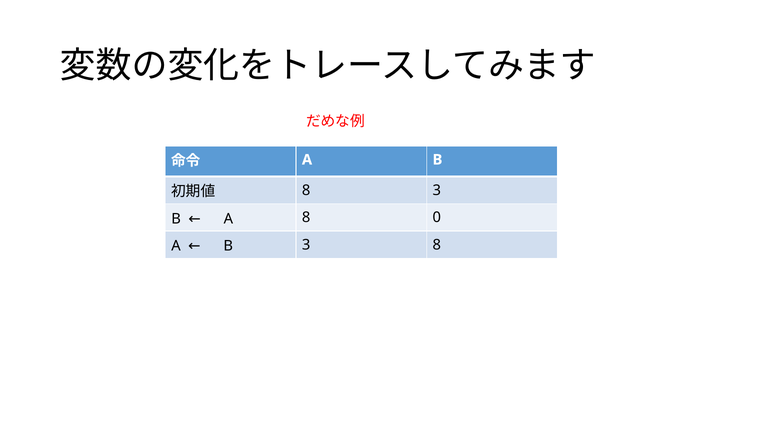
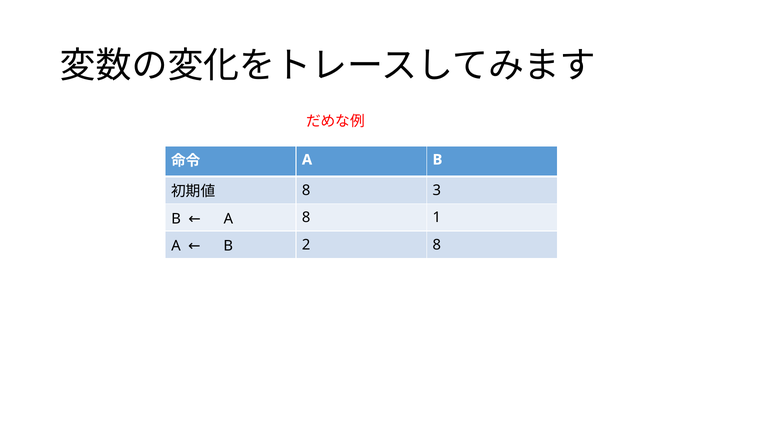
0: 0 -> 1
B 3: 3 -> 2
